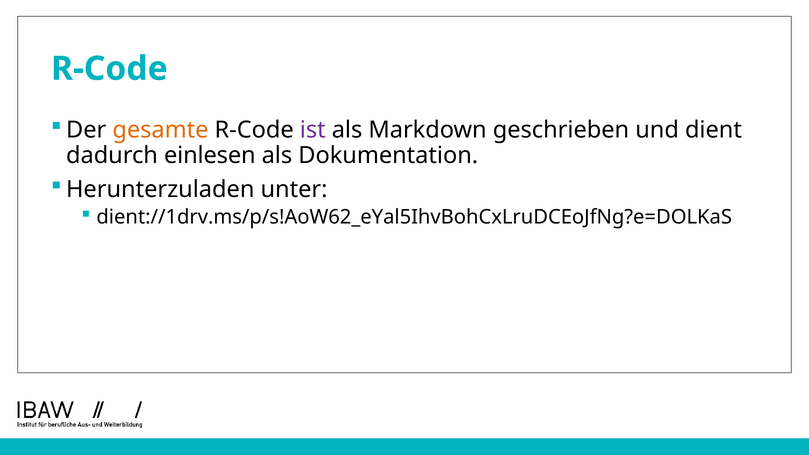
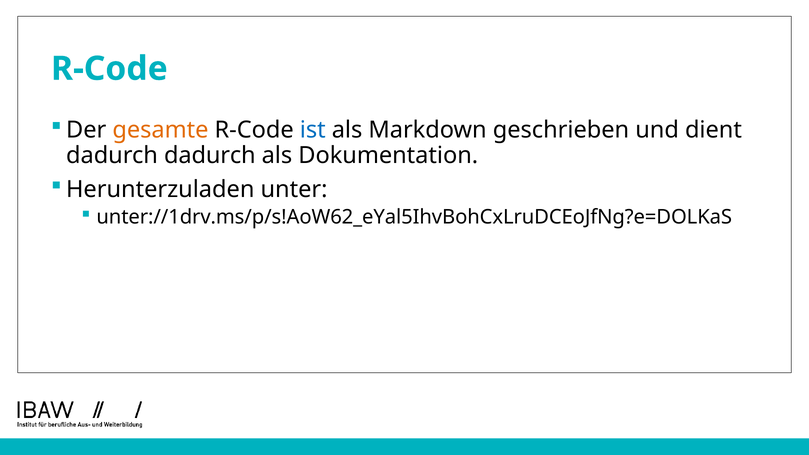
ist colour: purple -> blue
dadurch einlesen: einlesen -> dadurch
dient://1drv.ms/p/s!AoW62_eYal5IhvBohCxLruDCEoJfNg?e=DOLKaS: dient://1drv.ms/p/s!AoW62_eYal5IhvBohCxLruDCEoJfNg?e=DOLKaS -> unter://1drv.ms/p/s!AoW62_eYal5IhvBohCxLruDCEoJfNg?e=DOLKaS
